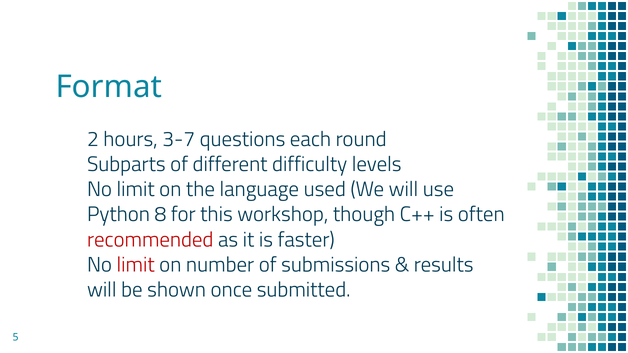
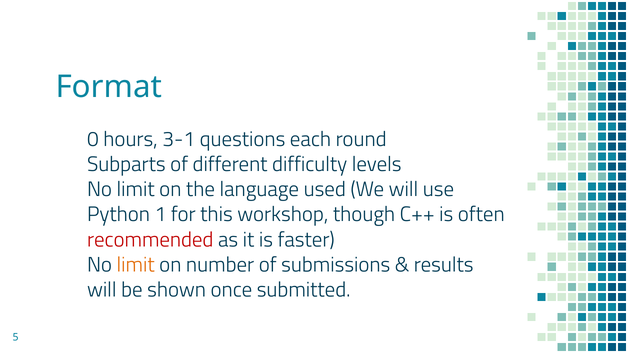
2: 2 -> 0
3-7: 3-7 -> 3-1
8: 8 -> 1
limit at (136, 265) colour: red -> orange
